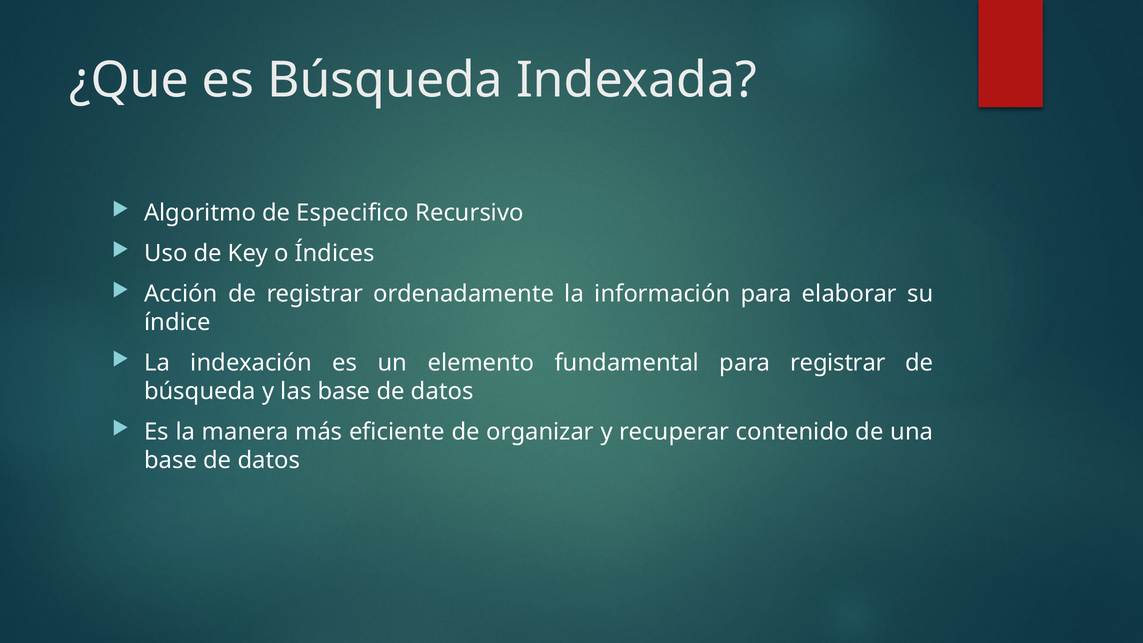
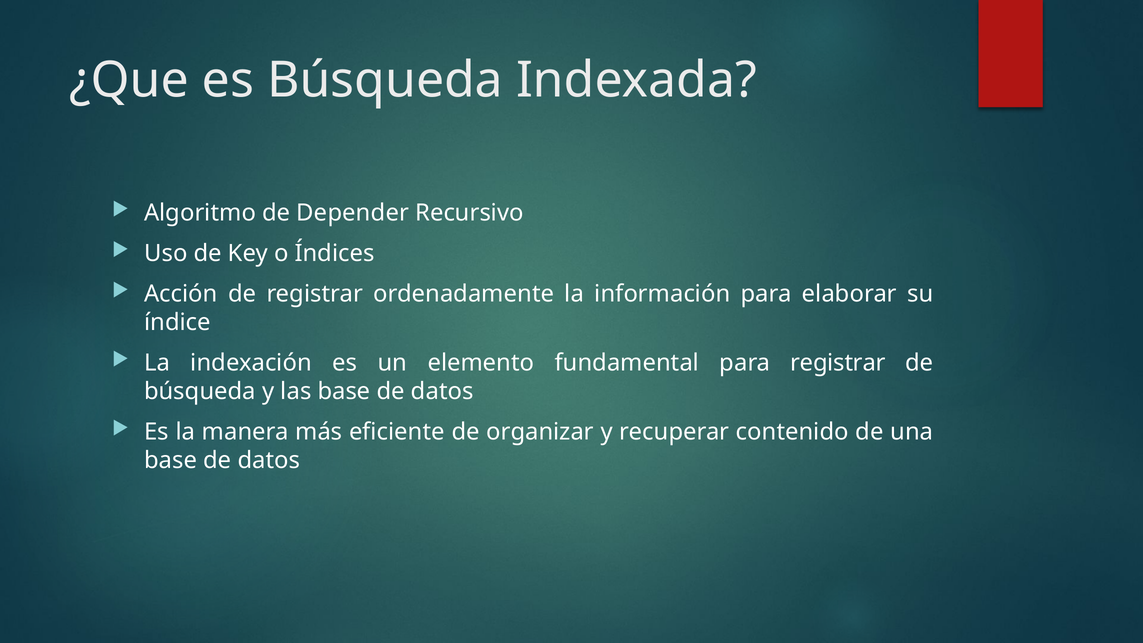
Especifico: Especifico -> Depender
